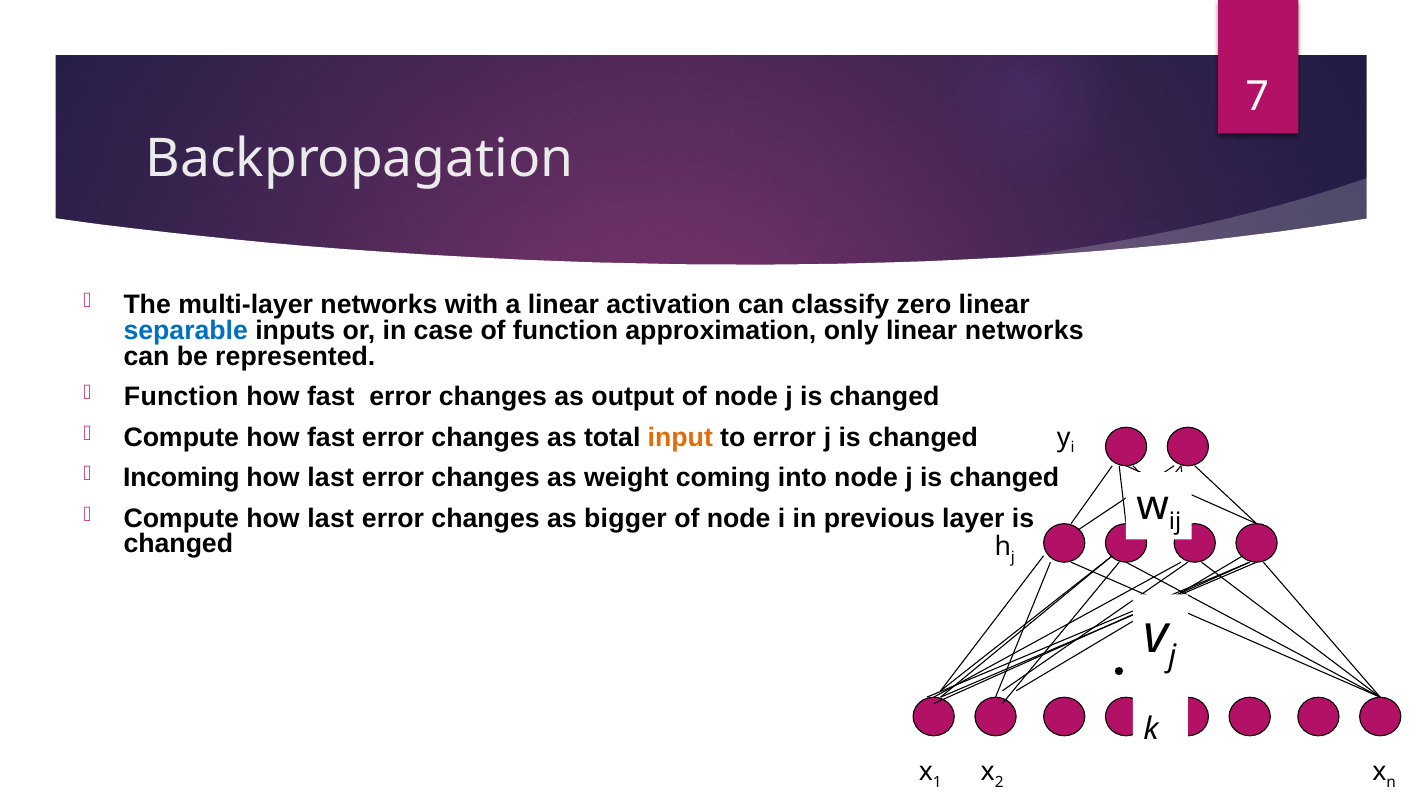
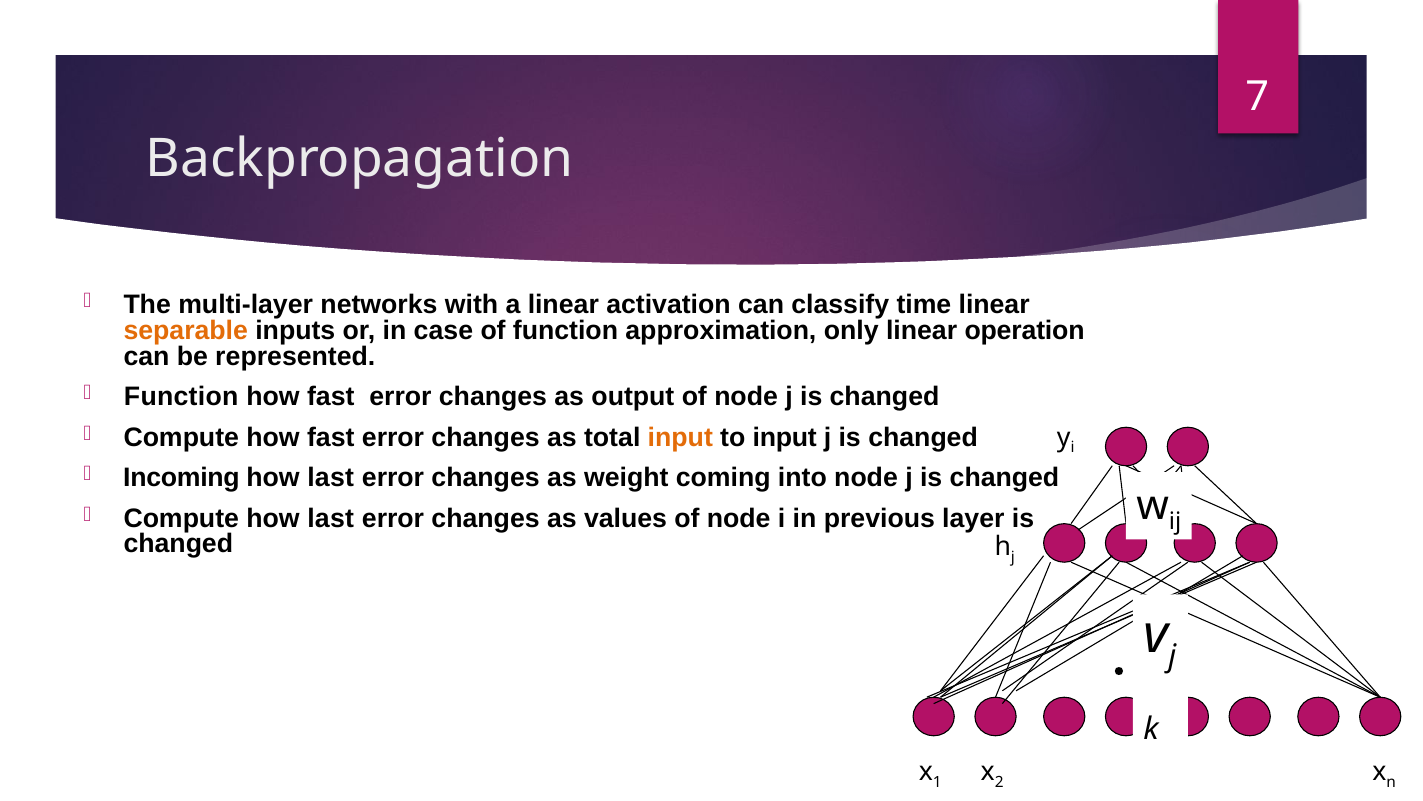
zero: zero -> time
separable colour: blue -> orange
linear networks: networks -> operation
to error: error -> input
bigger: bigger -> values
